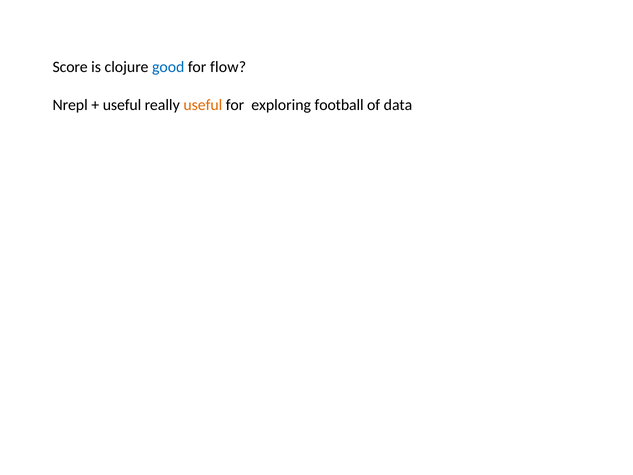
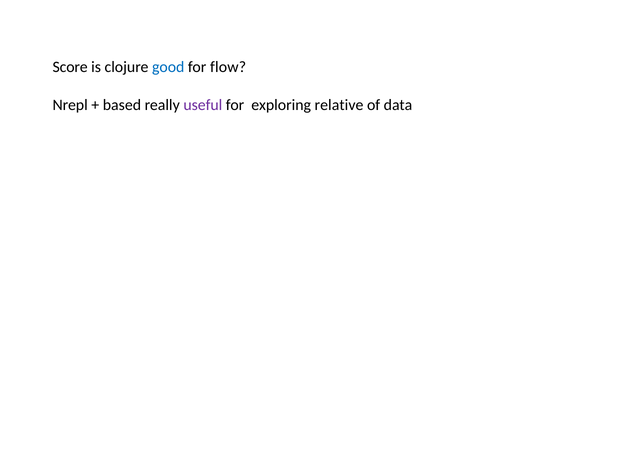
useful at (122, 105): useful -> based
useful at (203, 105) colour: orange -> purple
football: football -> relative
